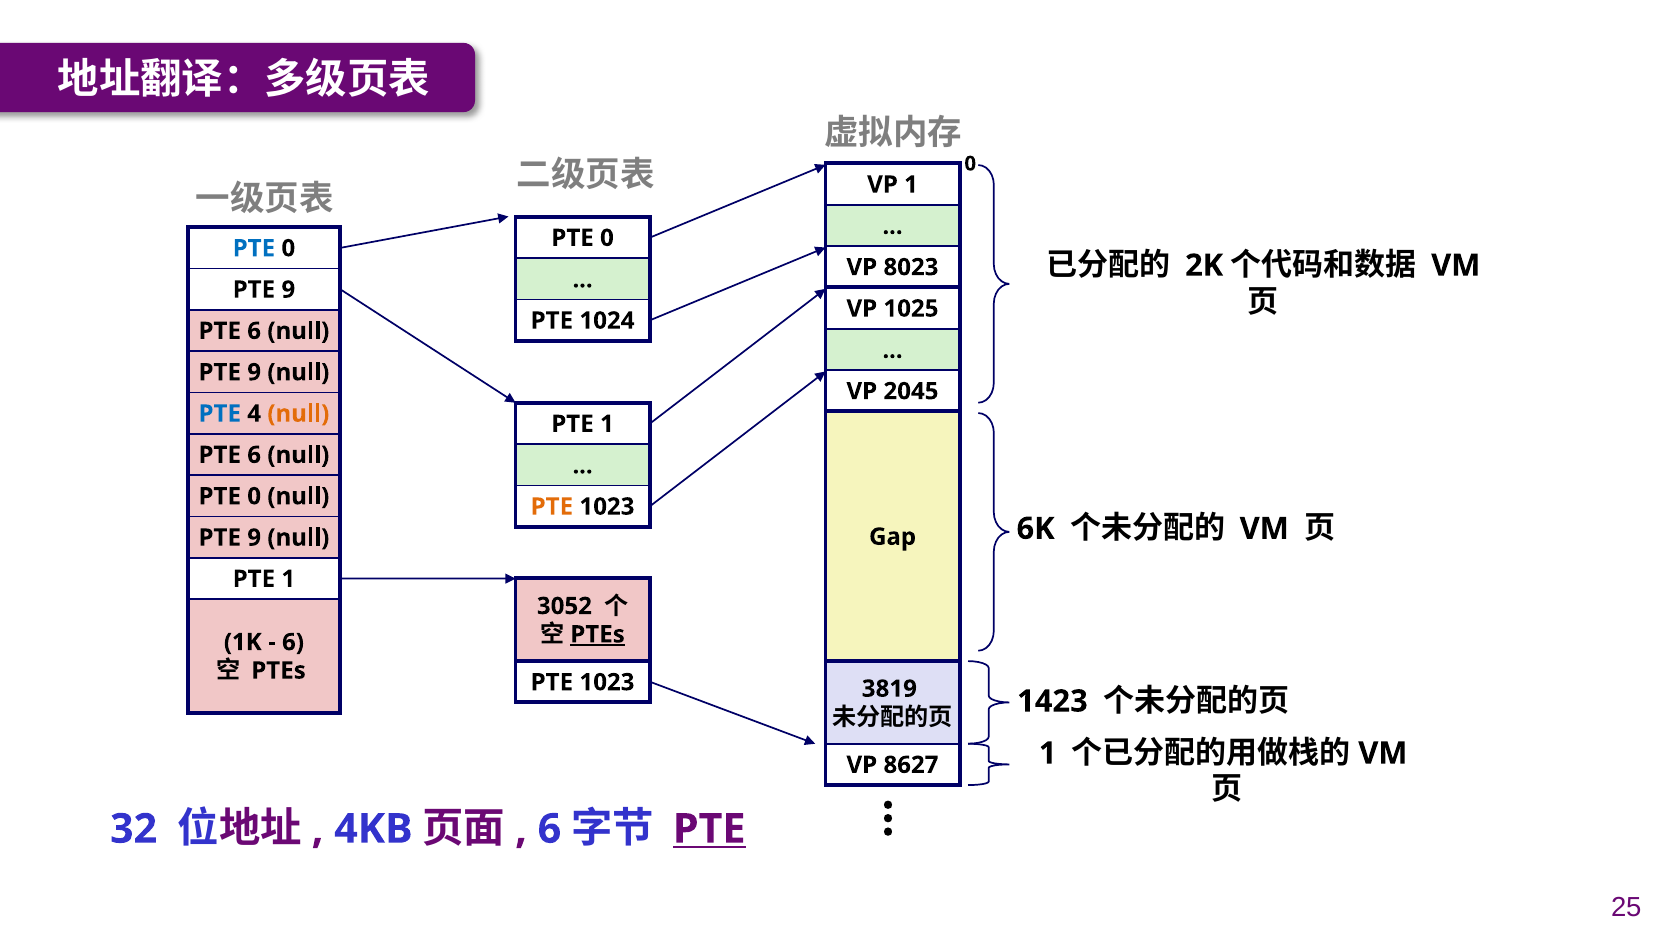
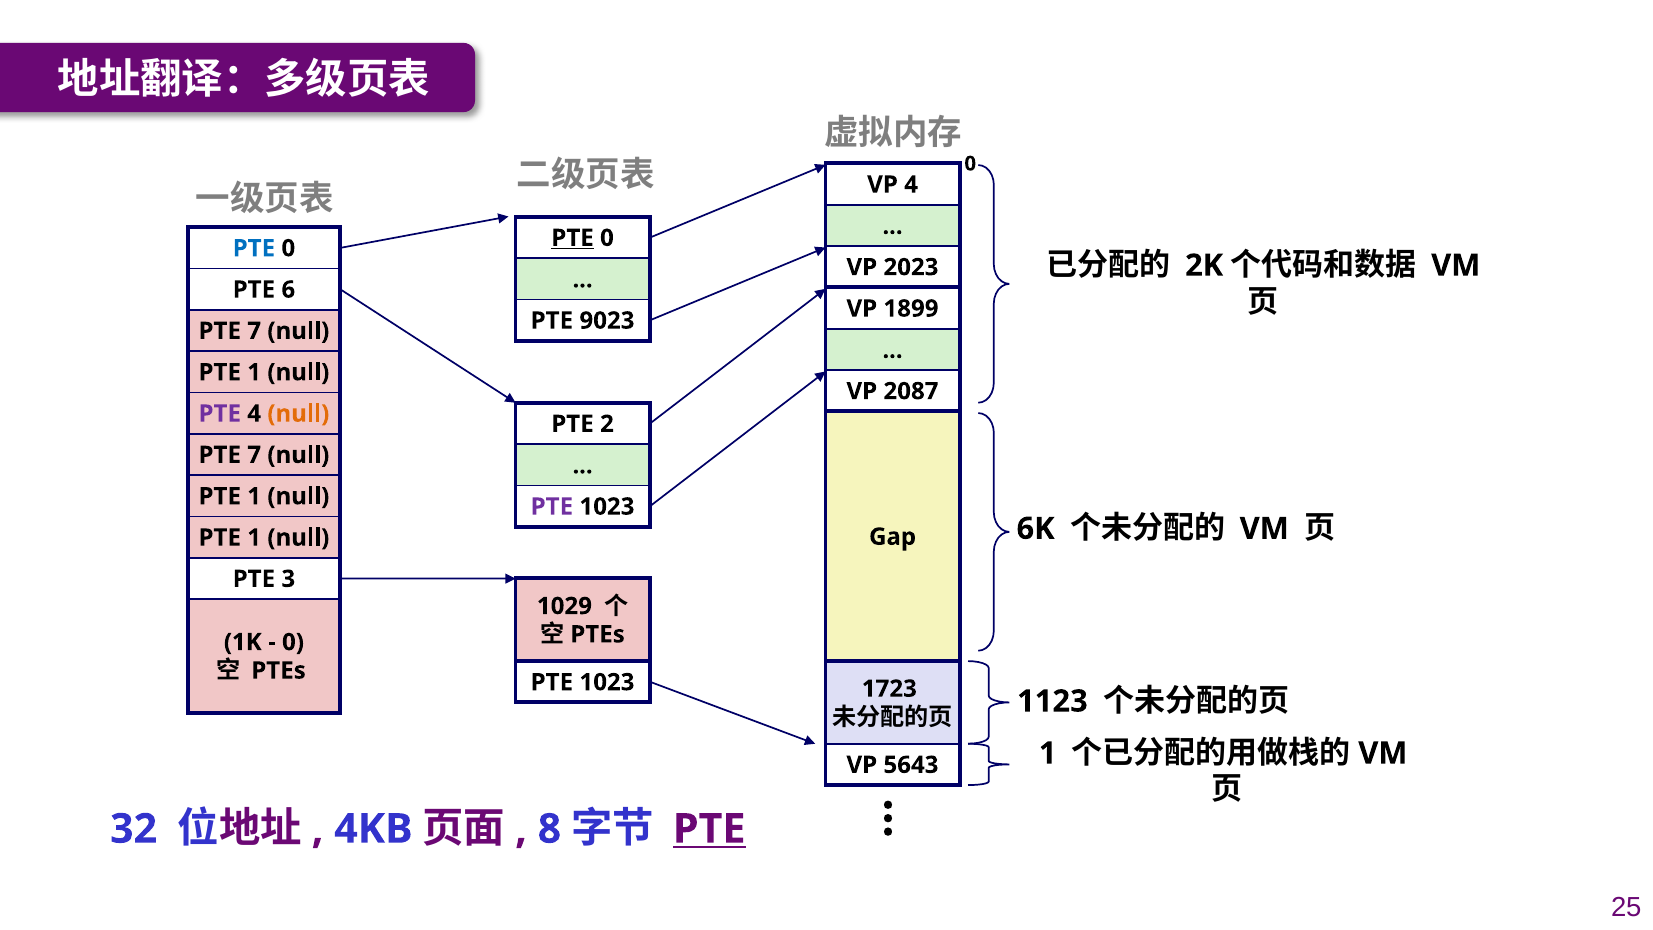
VP 1: 1 -> 4
PTE at (573, 238) underline: none -> present
8023: 8023 -> 2023
9 at (288, 290): 9 -> 6
1025: 1025 -> 1899
1024: 1024 -> 9023
6 at (254, 331): 6 -> 7
9 at (254, 372): 9 -> 1
2045: 2045 -> 2087
PTE at (220, 414) colour: blue -> purple
1 at (607, 424): 1 -> 2
6 at (254, 455): 6 -> 7
0 at (254, 496): 0 -> 1
PTE at (552, 507) colour: orange -> purple
9 at (254, 538): 9 -> 1
1 at (288, 579): 1 -> 3
3052: 3052 -> 1029
PTEs at (598, 634) underline: present -> none
6 at (293, 642): 6 -> 0
3819: 3819 -> 1723
1423: 1423 -> 1123
8627: 8627 -> 5643
6 at (549, 829): 6 -> 8
